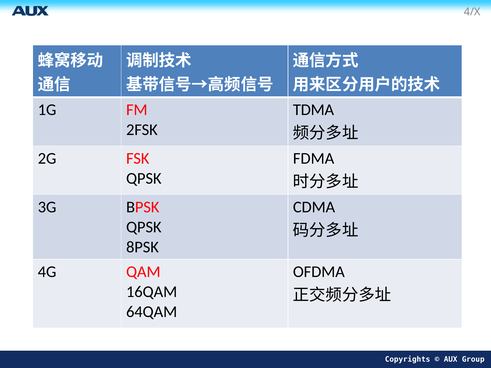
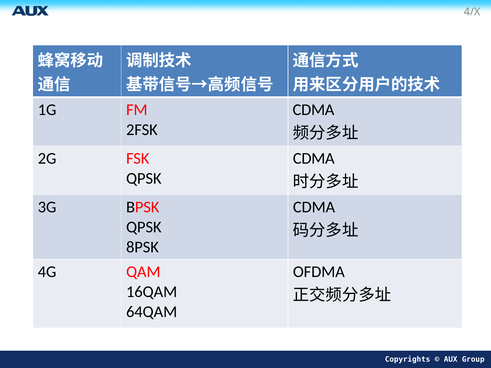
TDMA at (313, 110): TDMA -> CDMA
FDMA at (314, 159): FDMA -> CDMA
